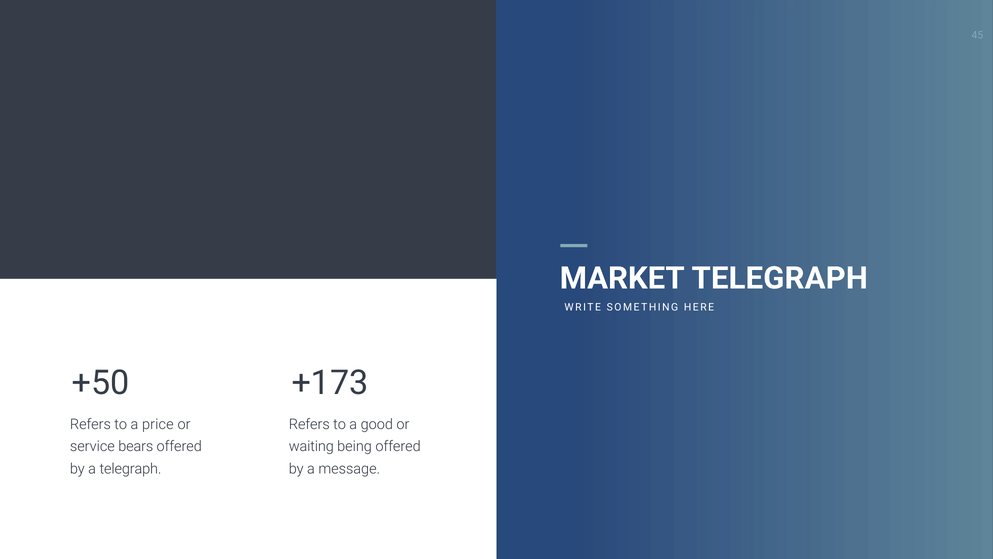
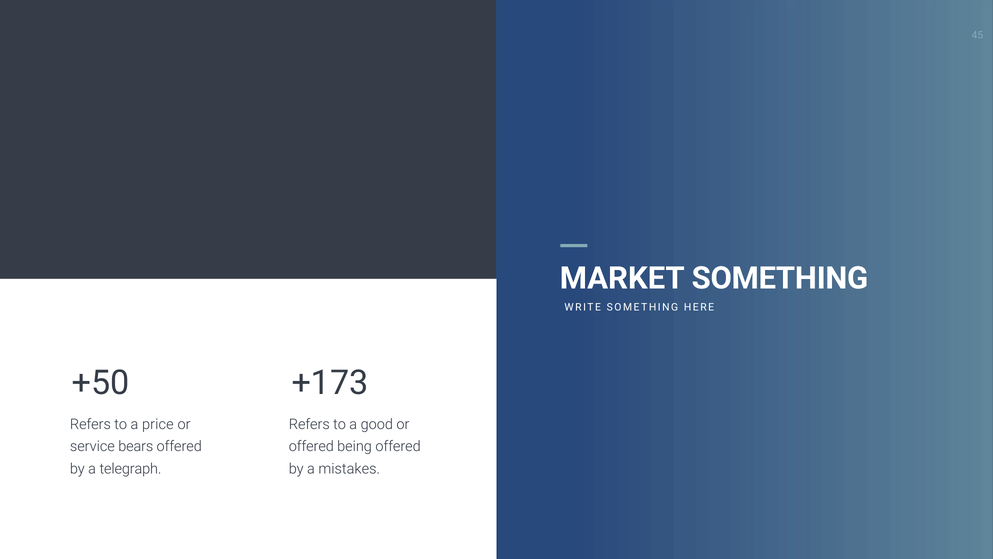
MARKET TELEGRAPH: TELEGRAPH -> SOMETHING
waiting at (311, 446): waiting -> offered
message: message -> mistakes
